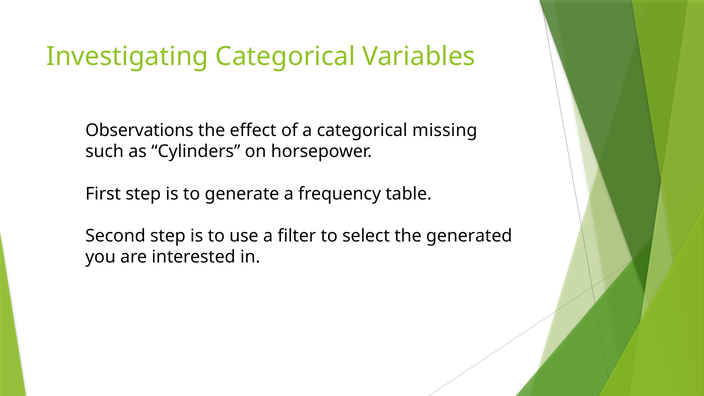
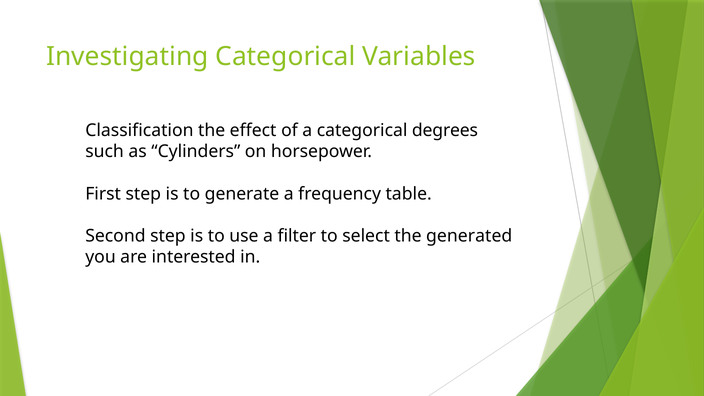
Observations: Observations -> Classification
missing: missing -> degrees
